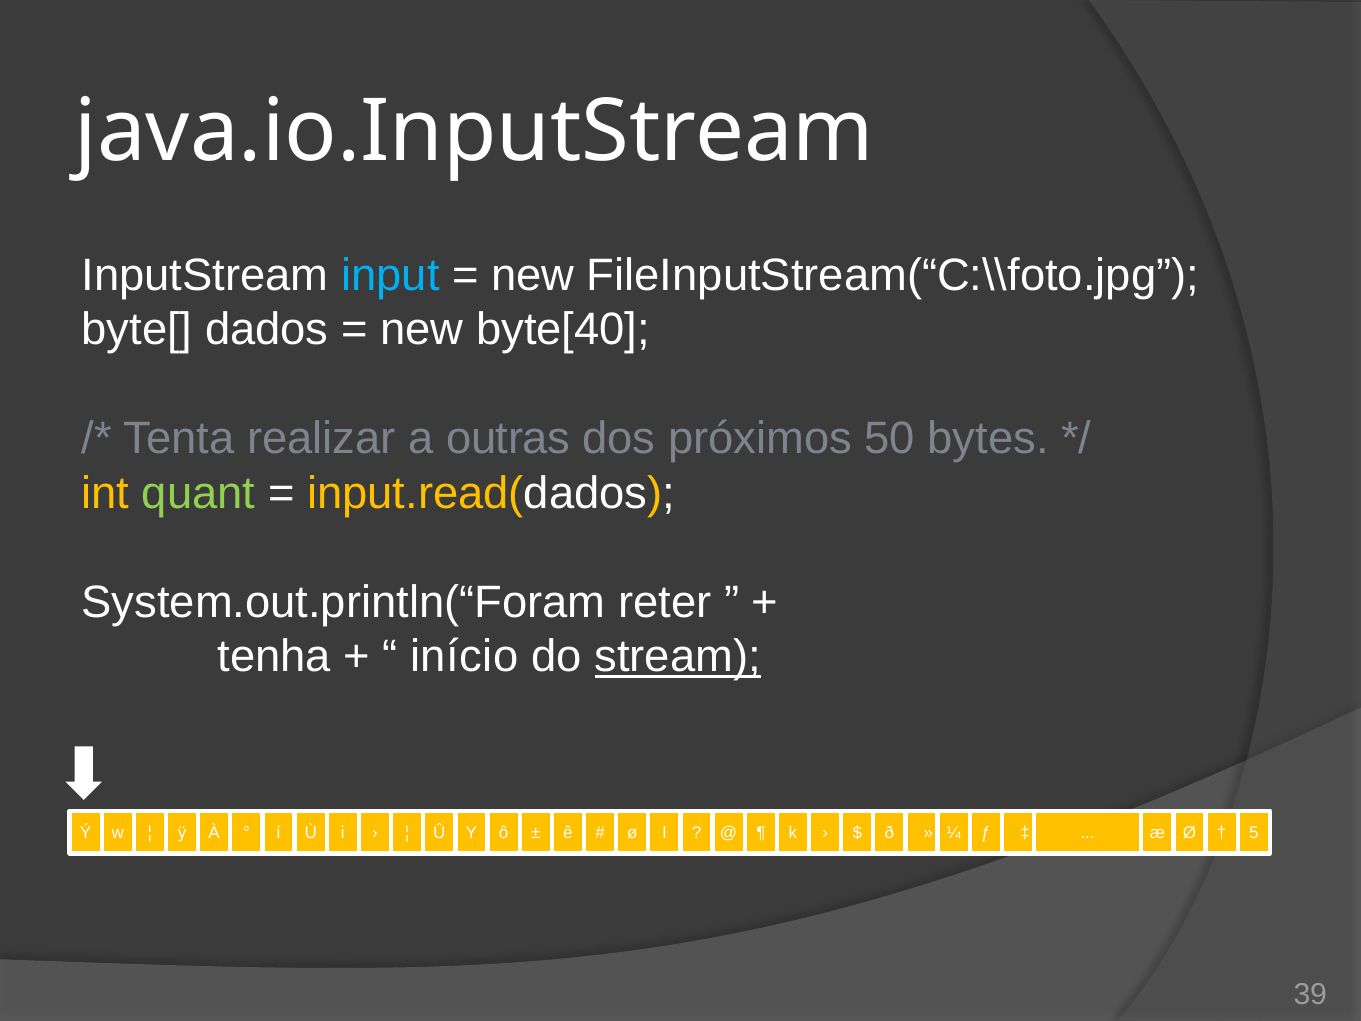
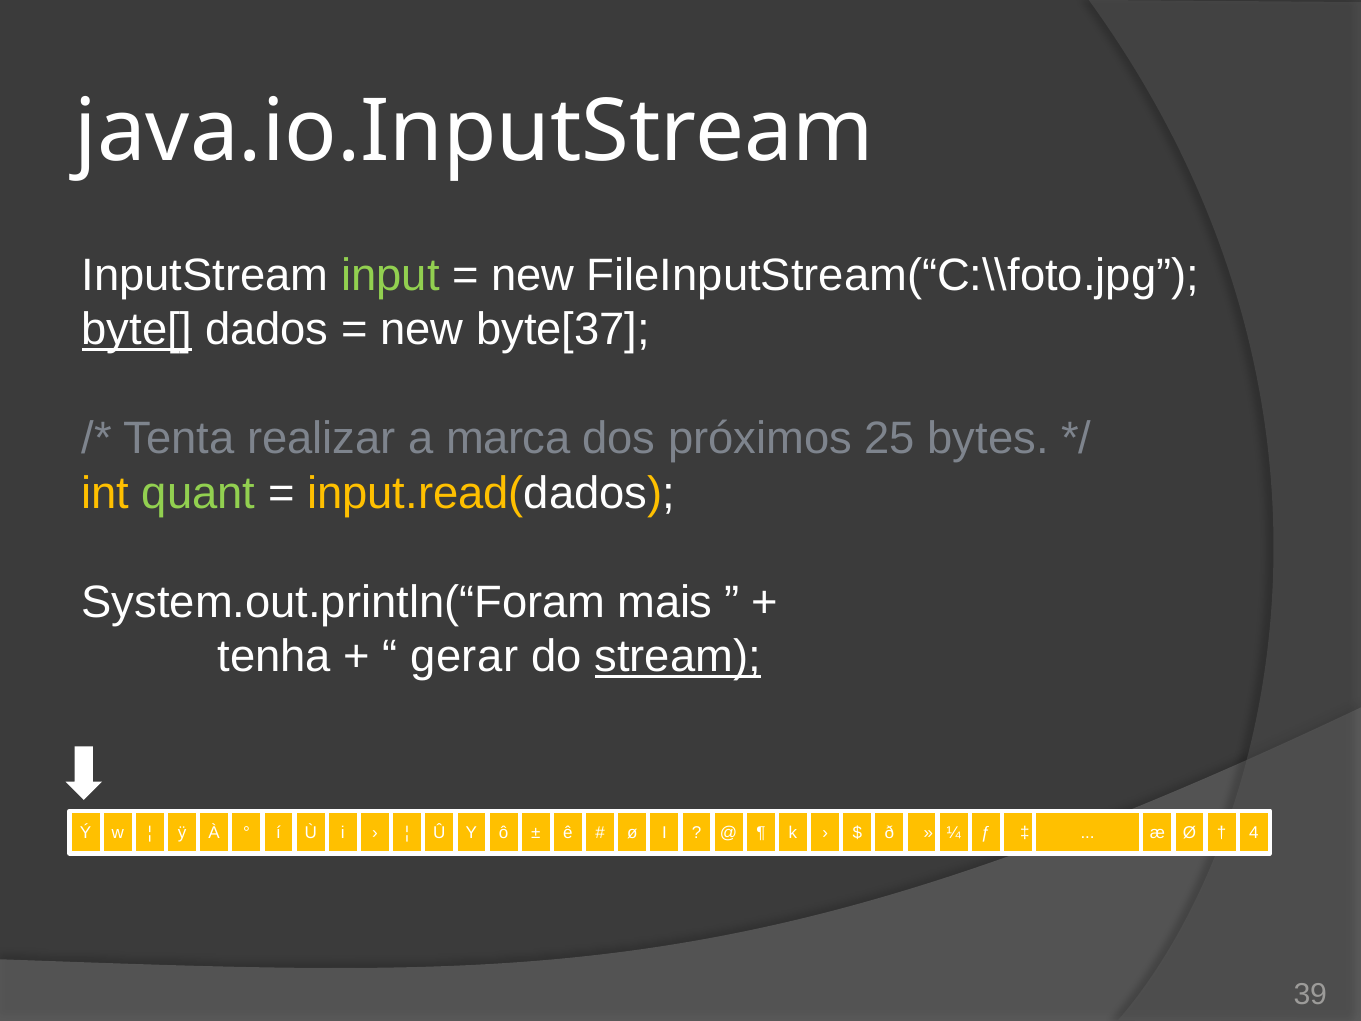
input colour: light blue -> light green
byte[ underline: none -> present
byte[40: byte[40 -> byte[37
outras: outras -> marca
50: 50 -> 25
reter: reter -> mais
início: início -> gerar
5: 5 -> 4
